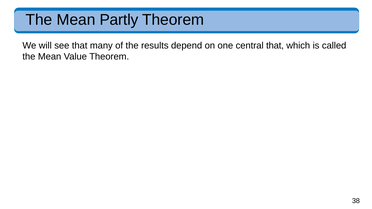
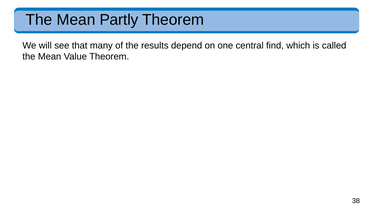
central that: that -> find
